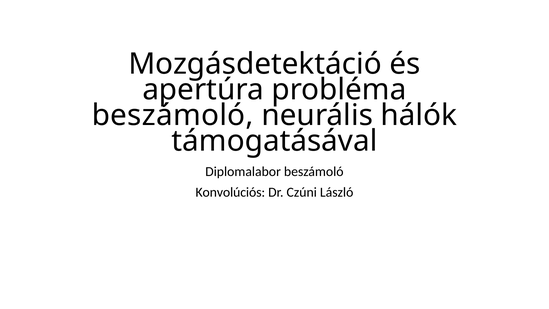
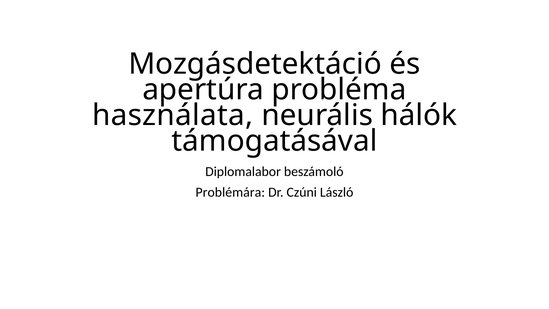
beszámoló at (173, 115): beszámoló -> használata
Konvolúciós: Konvolúciós -> Problémára
